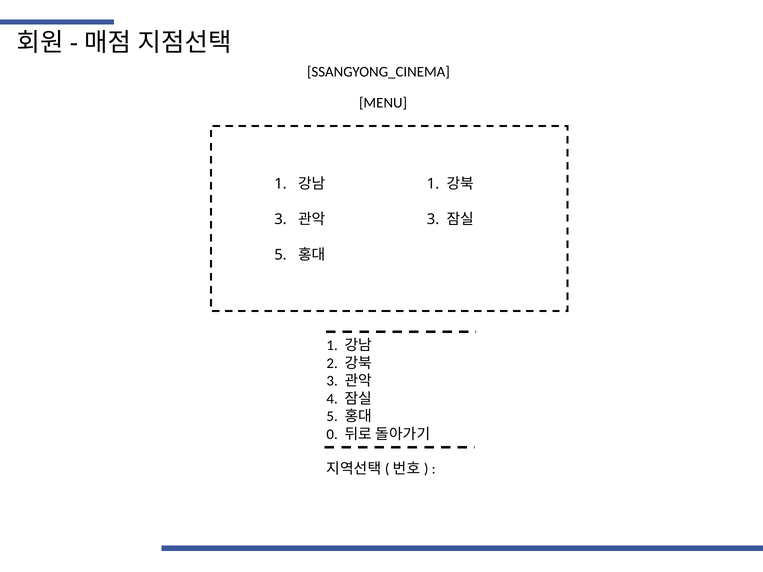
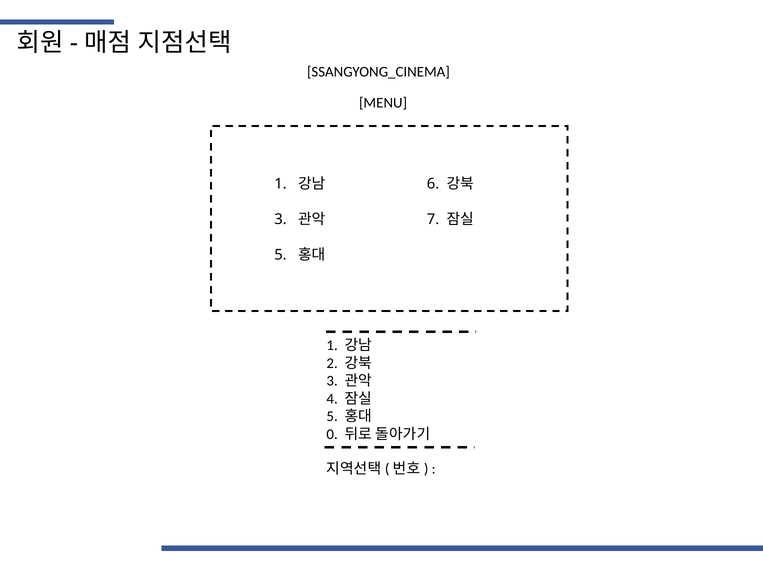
1 at (433, 184): 1 -> 6
3 at (433, 219): 3 -> 7
